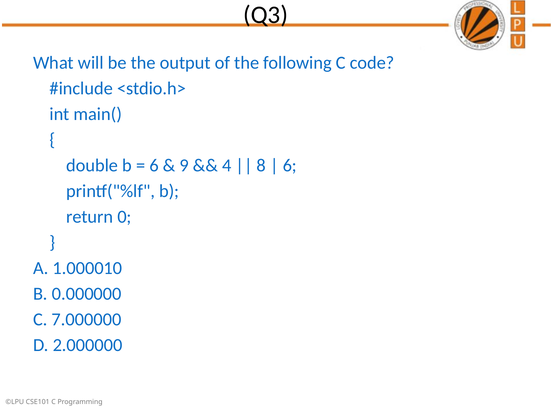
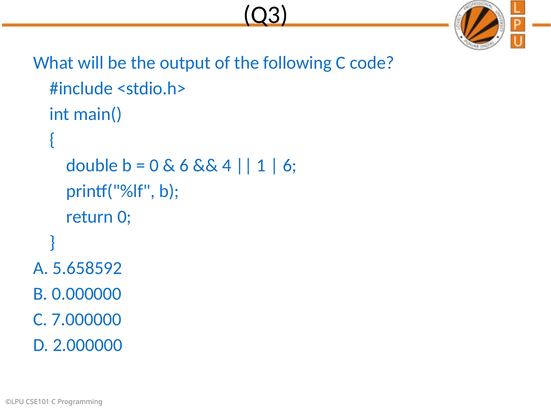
6 at (154, 165): 6 -> 0
9 at (184, 165): 9 -> 6
8: 8 -> 1
1.000010: 1.000010 -> 5.658592
